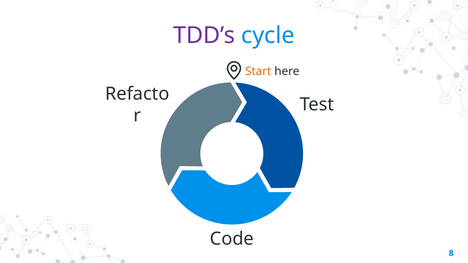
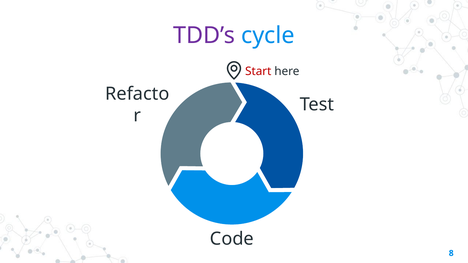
Start colour: orange -> red
